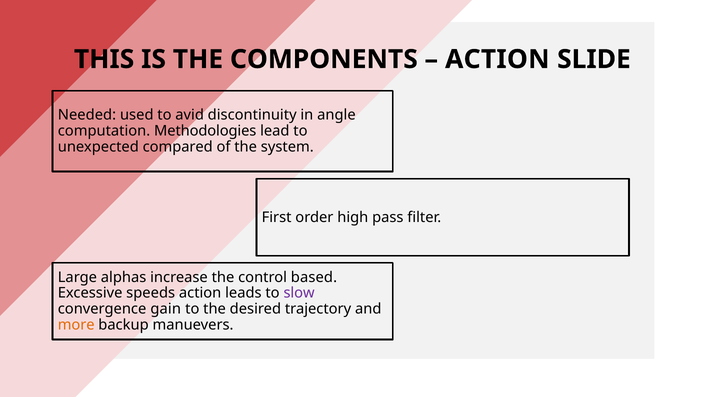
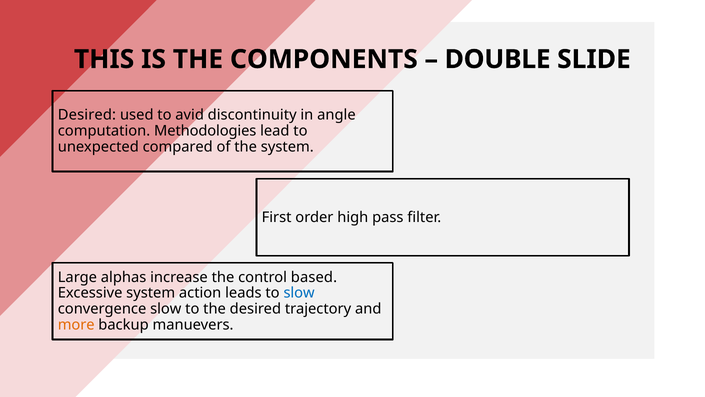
ACTION at (497, 59): ACTION -> DOUBLE
Needed at (87, 115): Needed -> Desired
Excessive speeds: speeds -> system
slow at (299, 293) colour: purple -> blue
convergence gain: gain -> slow
